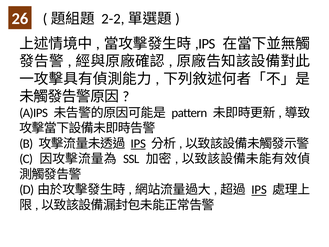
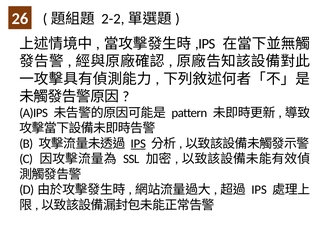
IPS at (259, 190) underline: present -> none
